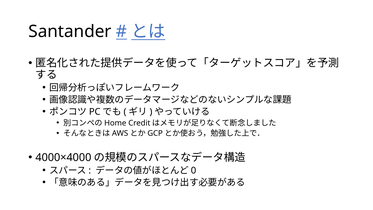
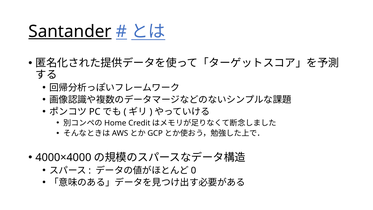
Santander underline: none -> present
